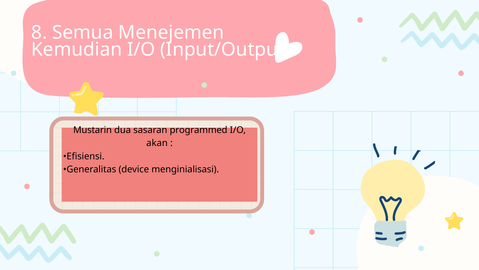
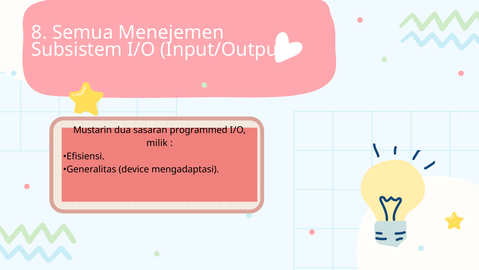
Kemudian: Kemudian -> Subsistem
akan: akan -> milik
menginialisasi: menginialisasi -> mengadaptasi
